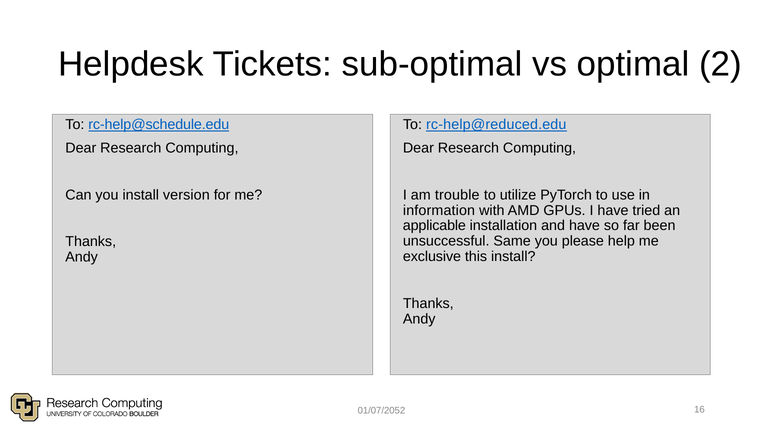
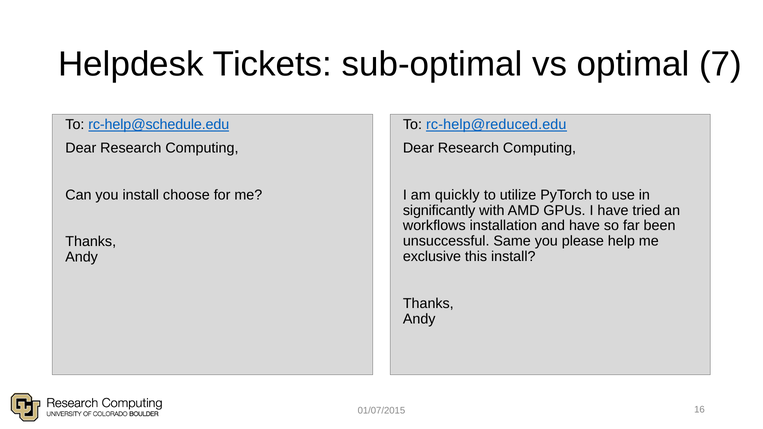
2: 2 -> 7
version: version -> choose
trouble: trouble -> quickly
information: information -> significantly
applicable: applicable -> workflows
01/07/2052: 01/07/2052 -> 01/07/2015
